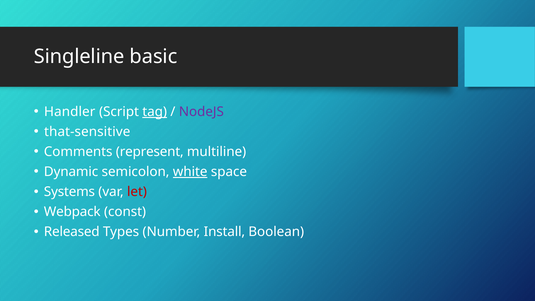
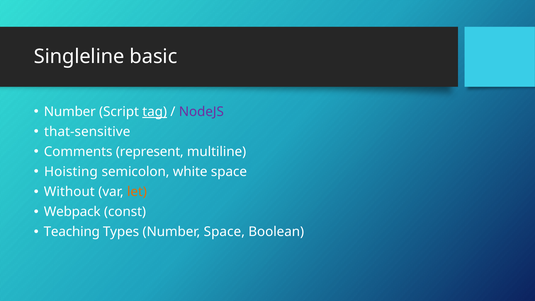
Handler at (70, 112): Handler -> Number
Dynamic: Dynamic -> Hoisting
white underline: present -> none
Systems: Systems -> Without
let colour: red -> orange
Released: Released -> Teaching
Number Install: Install -> Space
